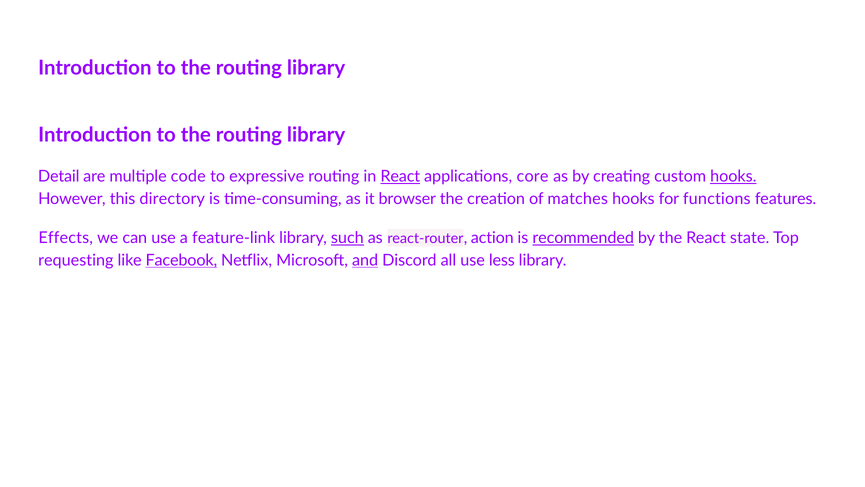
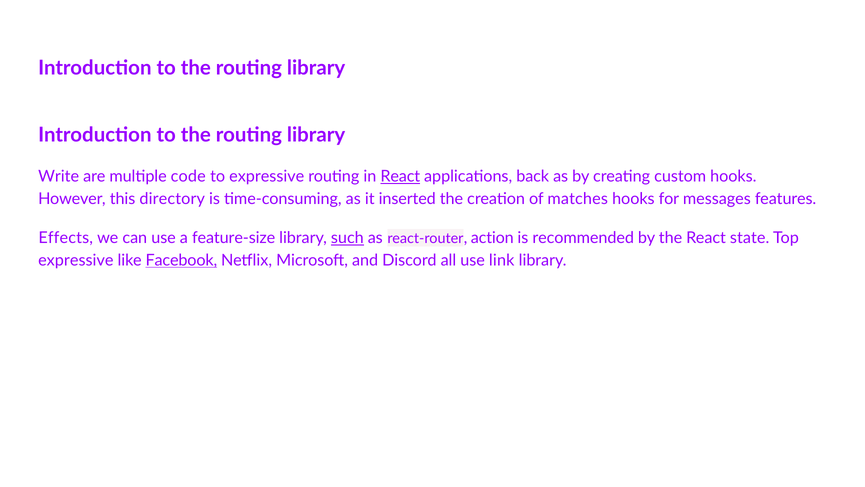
Detail: Detail -> Write
core: core -> back
hooks at (733, 176) underline: present -> none
browser: browser -> inserted
functions: functions -> messages
feature-link: feature-link -> feature-size
recommended underline: present -> none
requesting at (76, 260): requesting -> expressive
and underline: present -> none
less: less -> link
